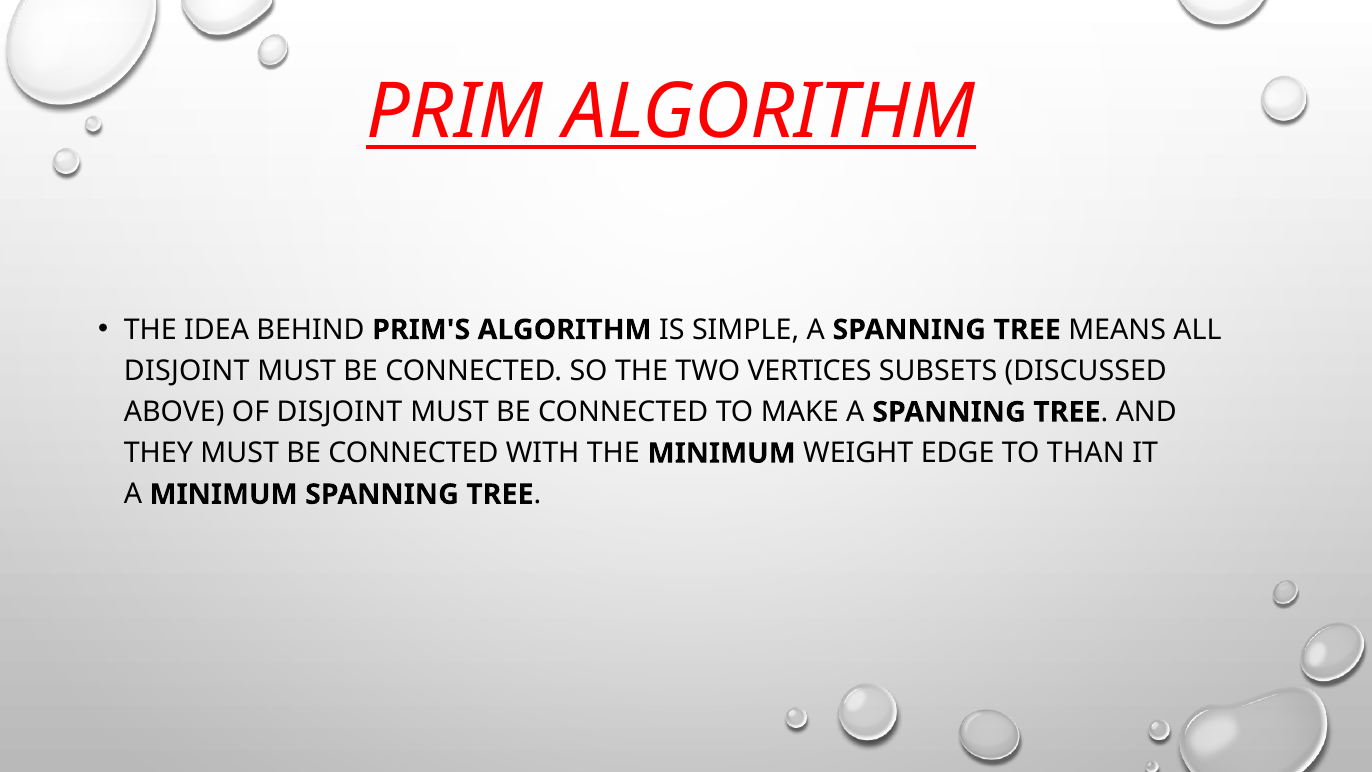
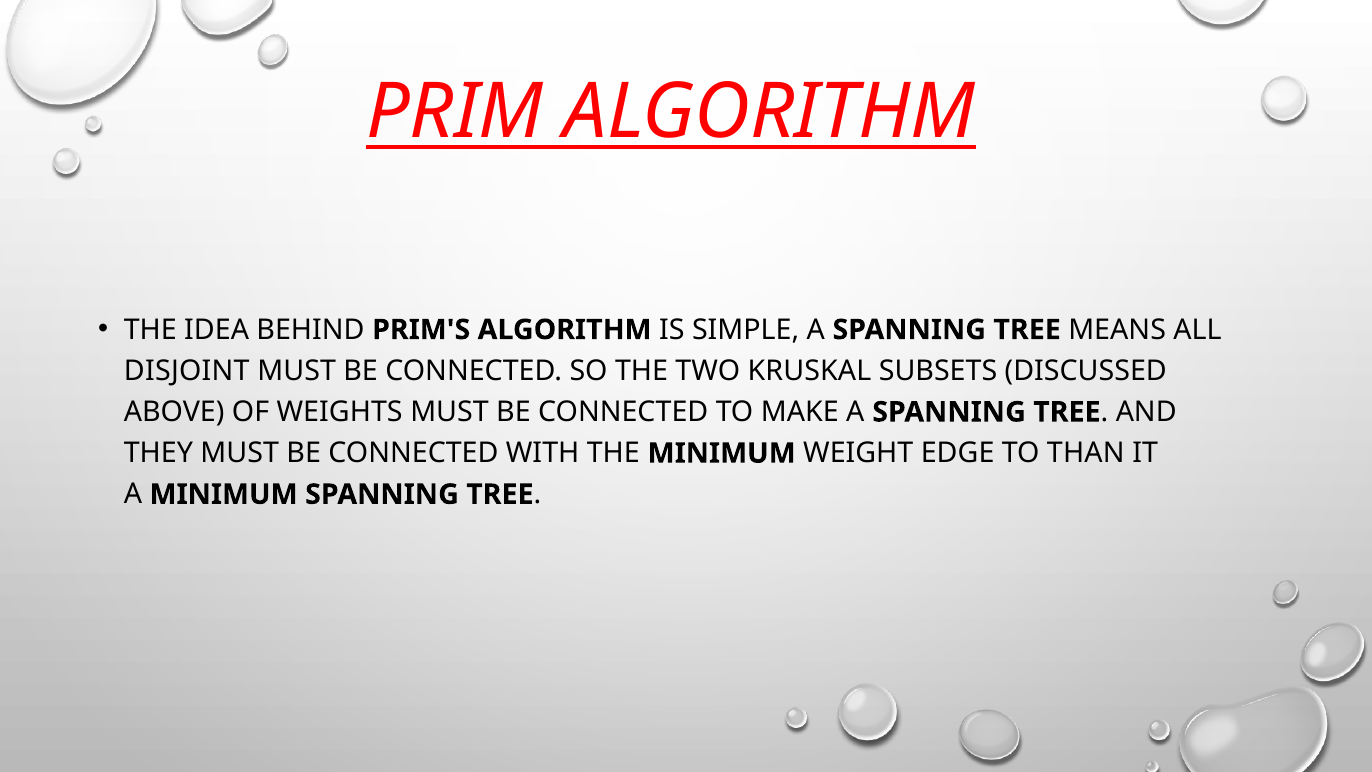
VERTICES: VERTICES -> KRUSKAL
OF DISJOINT: DISJOINT -> WEIGHTS
